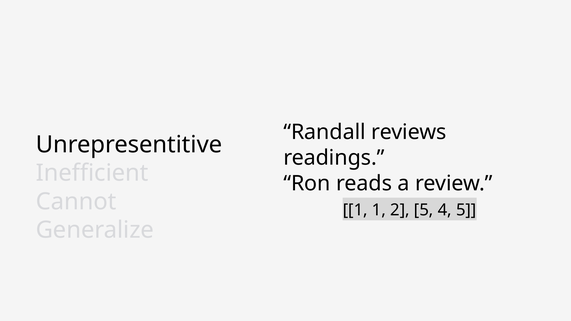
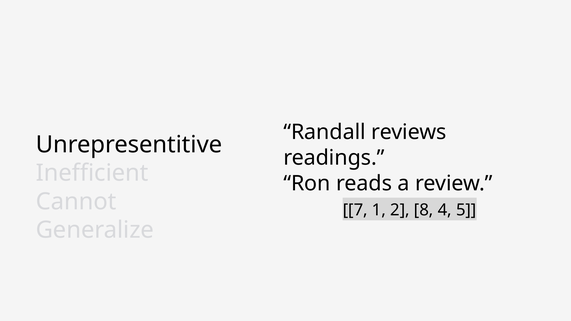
1 at (355, 210): 1 -> 7
2 5: 5 -> 8
